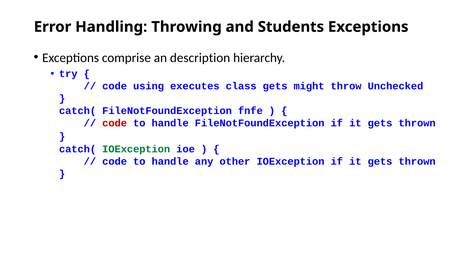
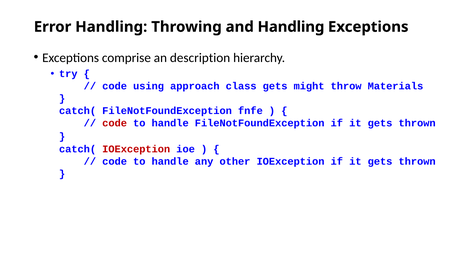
and Students: Students -> Handling
executes: executes -> approach
Unchecked: Unchecked -> Materials
IOException at (136, 149) colour: green -> red
